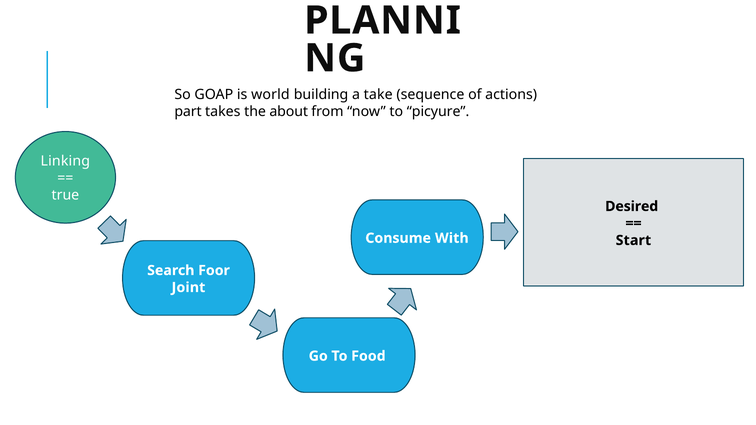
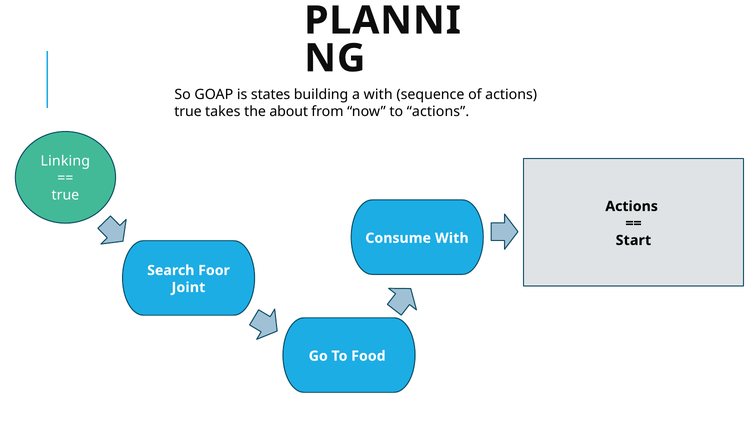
world: world -> states
a take: take -> with
part at (188, 111): part -> true
to picyure: picyure -> actions
Desired at (632, 206): Desired -> Actions
